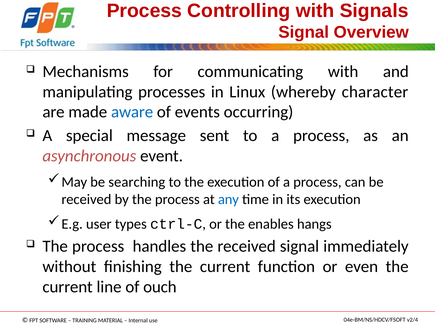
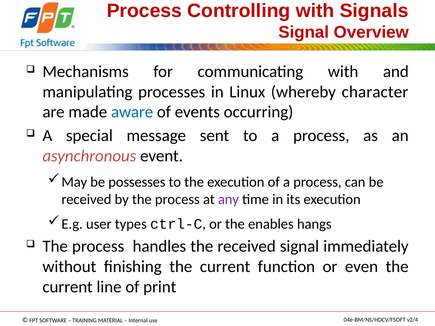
searching: searching -> possesses
any colour: blue -> purple
ouch: ouch -> print
